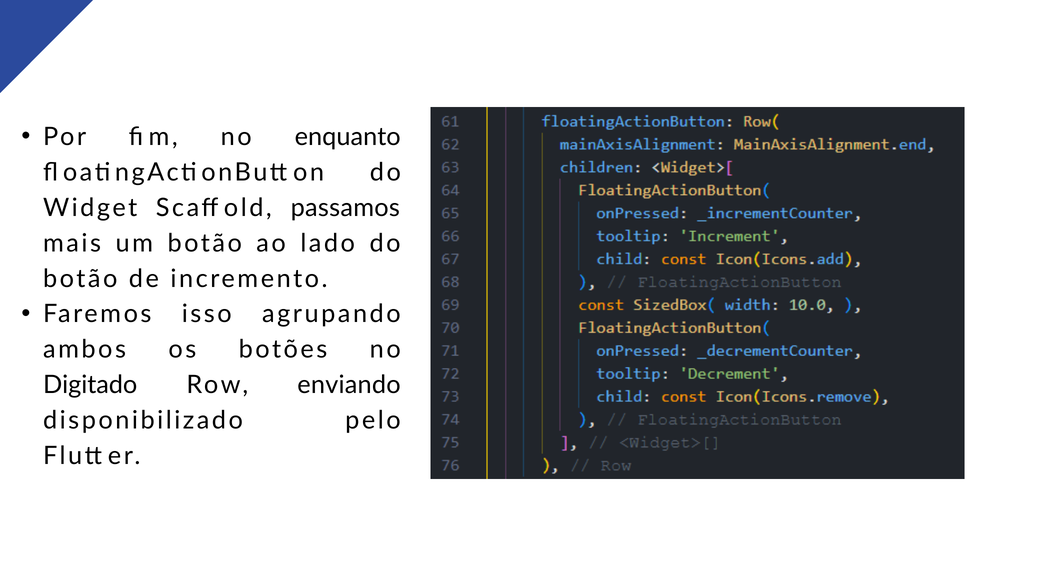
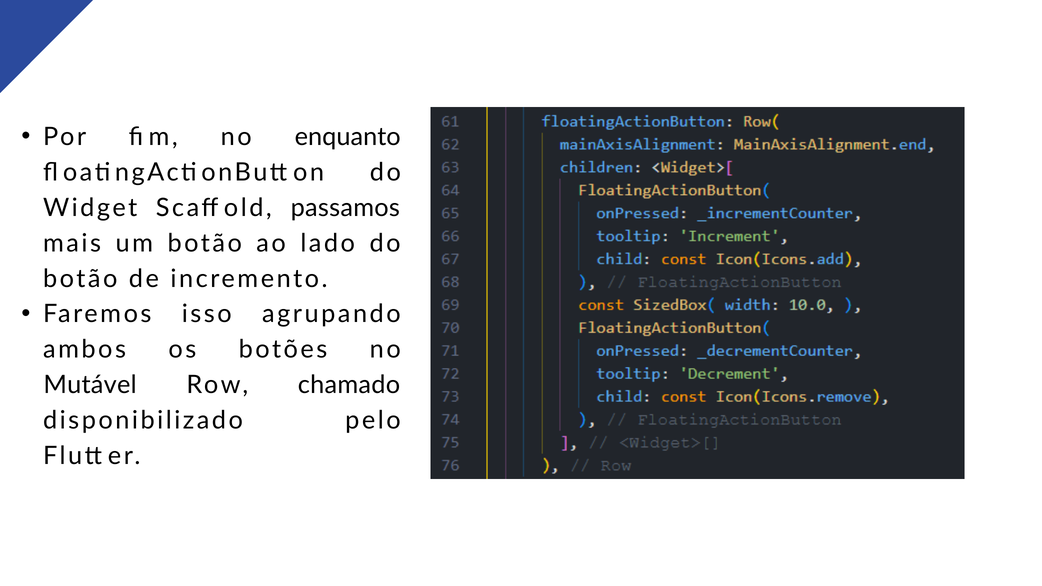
Digitado: Digitado -> Mutável
enviando: enviando -> chamado
